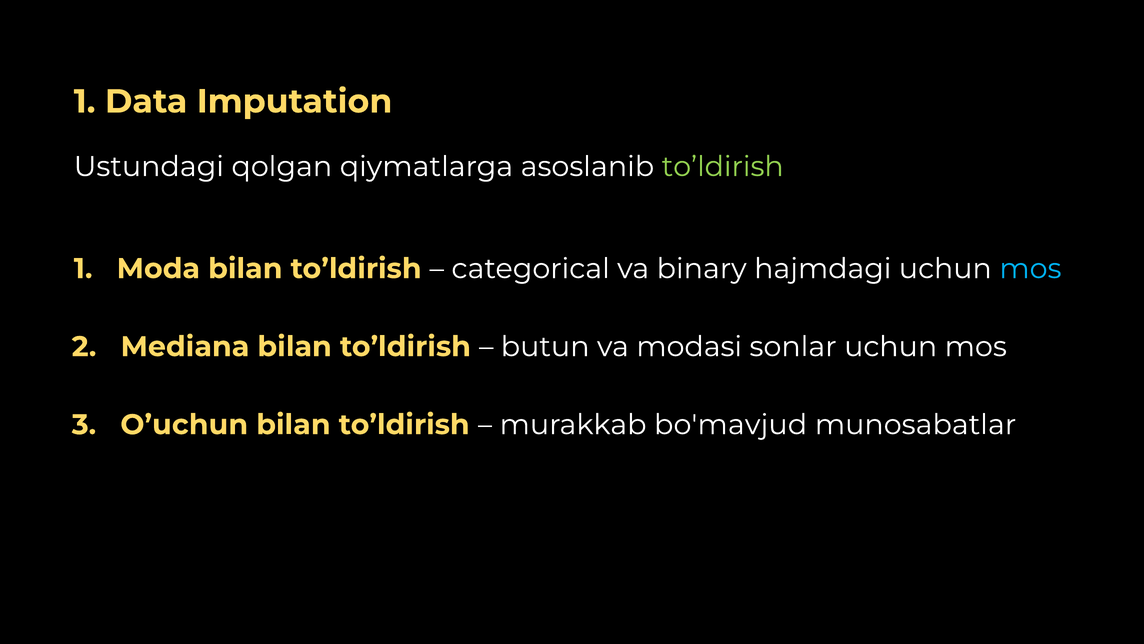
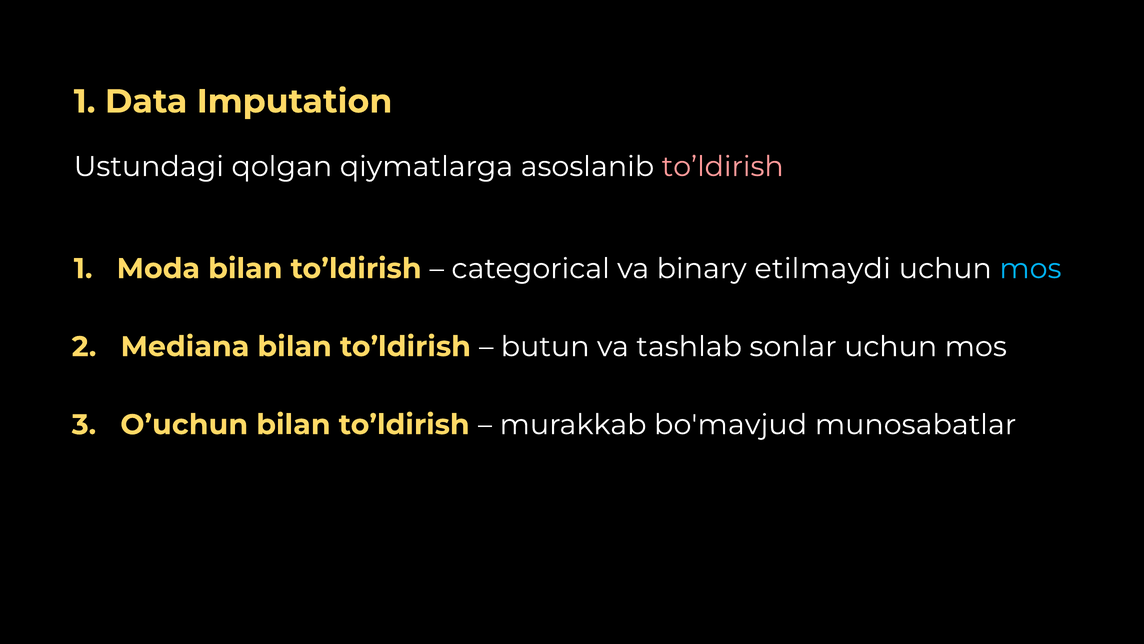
to’ldirish at (723, 166) colour: light green -> pink
hajmdagi: hajmdagi -> etilmaydi
modasi: modasi -> tashlab
